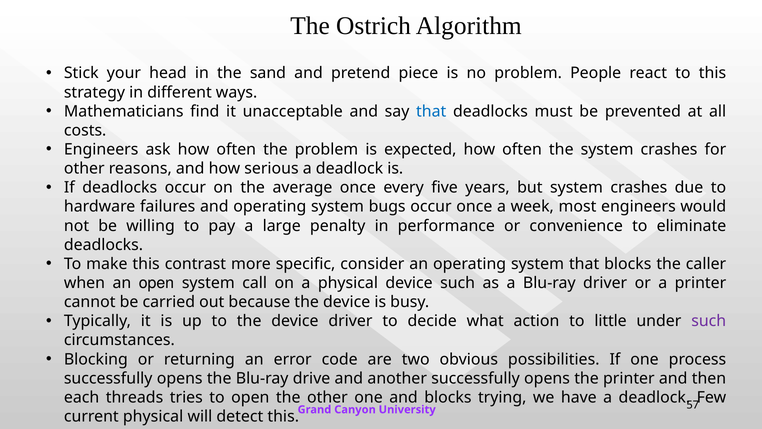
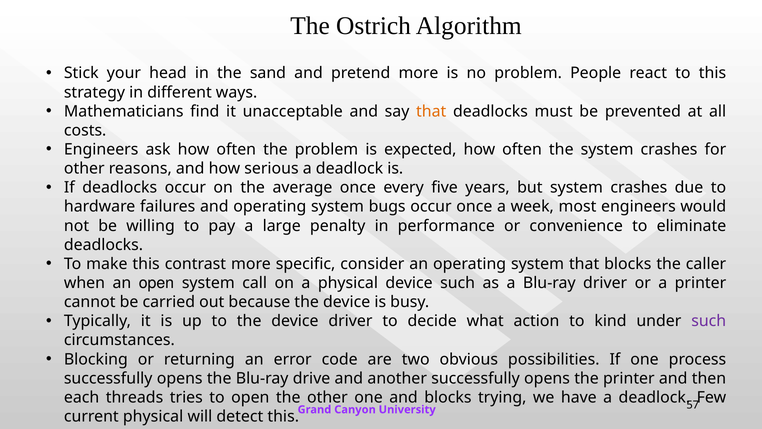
pretend piece: piece -> more
that at (431, 111) colour: blue -> orange
little: little -> kind
